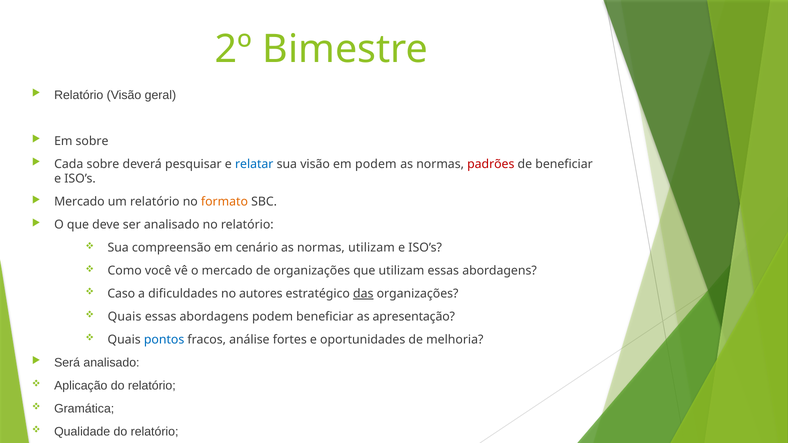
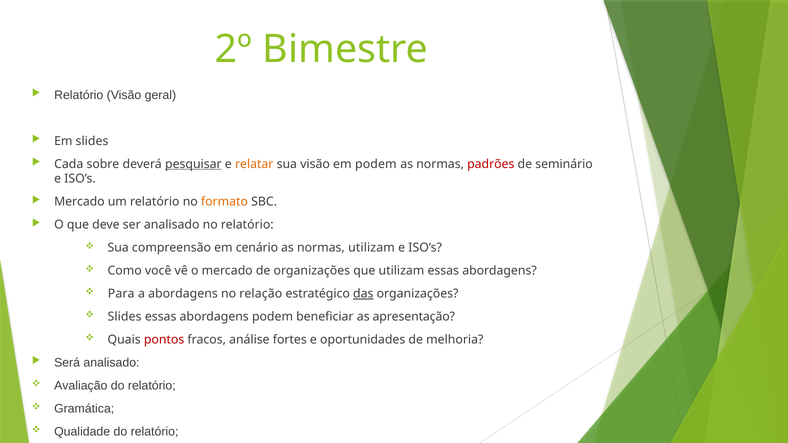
Em sobre: sobre -> slides
pesquisar underline: none -> present
relatar colour: blue -> orange
de beneficiar: beneficiar -> seminário
Caso: Caso -> Para
a dificuldades: dificuldades -> abordagens
autores: autores -> relação
Quais at (125, 317): Quais -> Slides
pontos colour: blue -> red
Aplicação: Aplicação -> Avaliação
